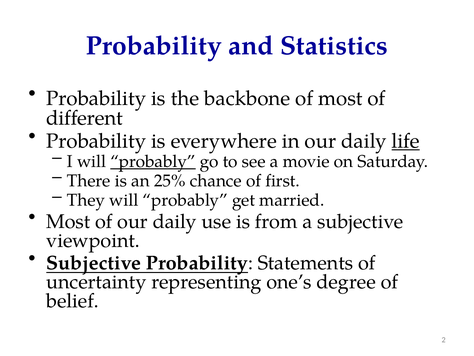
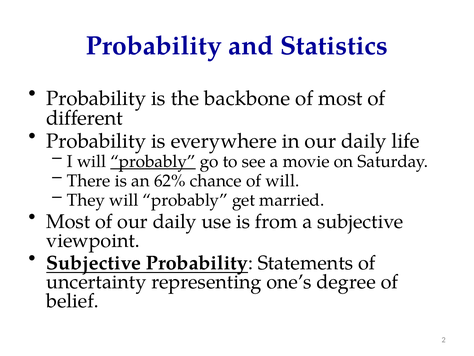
life underline: present -> none
25%: 25% -> 62%
of first: first -> will
